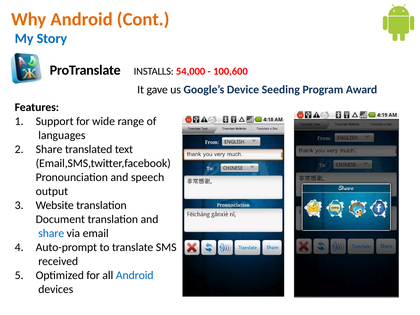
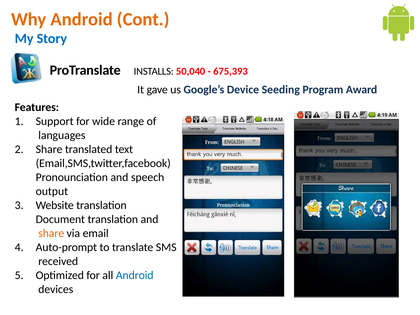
54,000: 54,000 -> 50,040
100,600: 100,600 -> 675,393
share at (51, 233) colour: blue -> orange
